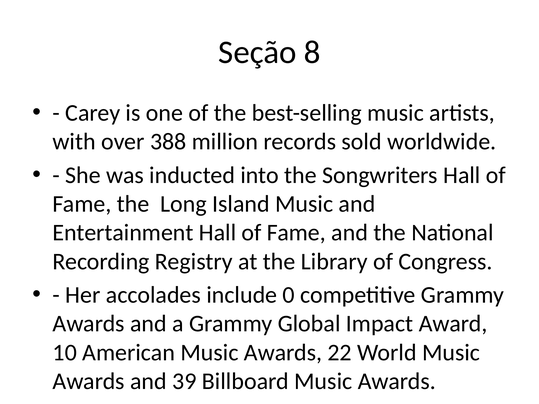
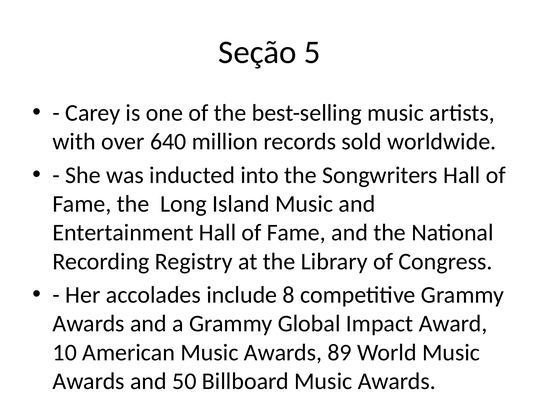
8: 8 -> 5
388: 388 -> 640
0: 0 -> 8
22: 22 -> 89
39: 39 -> 50
